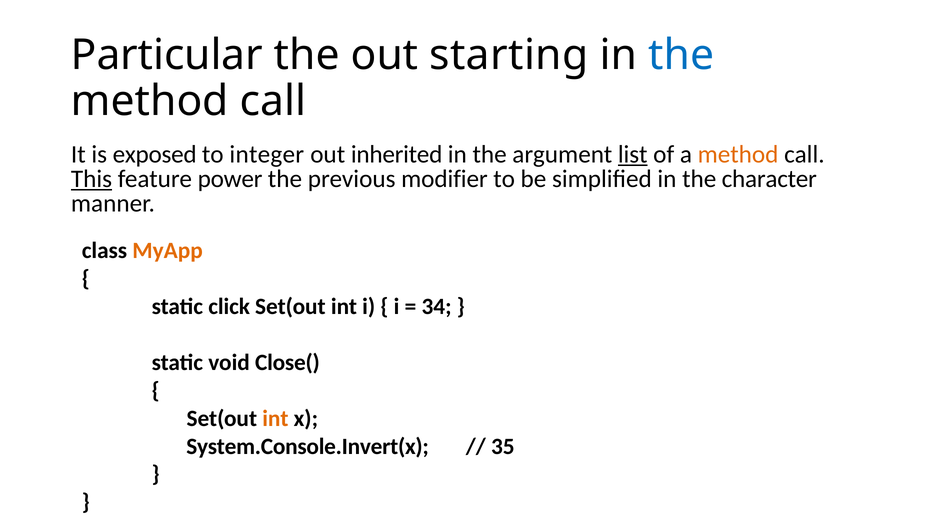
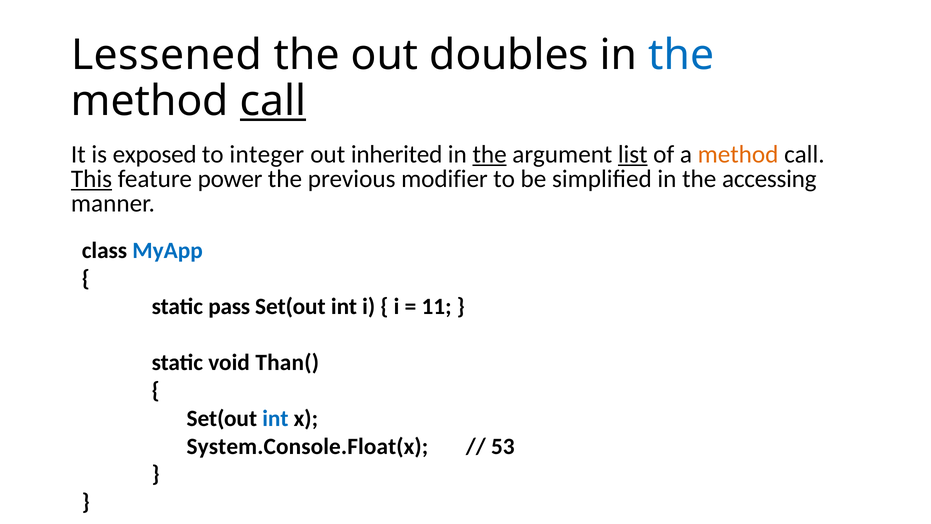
Particular: Particular -> Lessened
starting: starting -> doubles
call at (273, 101) underline: none -> present
the at (490, 154) underline: none -> present
character: character -> accessing
MyApp colour: orange -> blue
click: click -> pass
34: 34 -> 11
Close(: Close( -> Than(
int at (275, 418) colour: orange -> blue
System.Console.Invert(x: System.Console.Invert(x -> System.Console.Float(x
35: 35 -> 53
